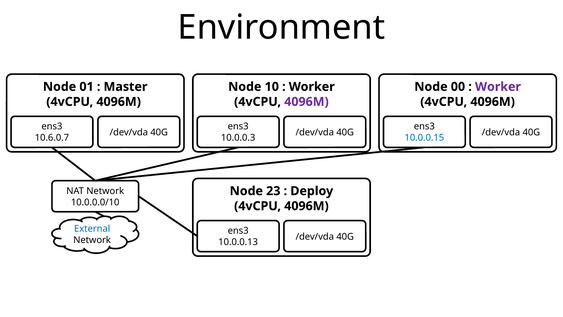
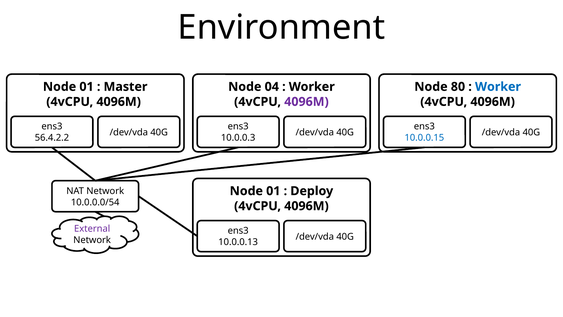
10: 10 -> 04
00: 00 -> 80
Worker at (498, 87) colour: purple -> blue
10.6.0.7: 10.6.0.7 -> 56.4.2.2
23 at (273, 191): 23 -> 01
10.0.0.0/10: 10.0.0.0/10 -> 10.0.0.0/54
External colour: blue -> purple
